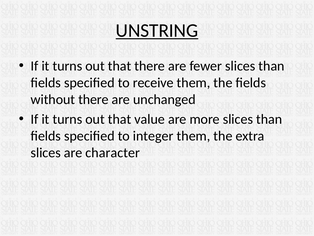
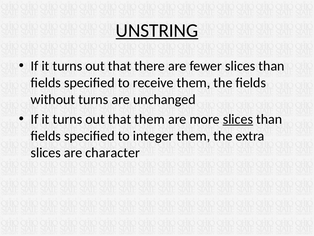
without there: there -> turns
that value: value -> them
slices at (238, 119) underline: none -> present
